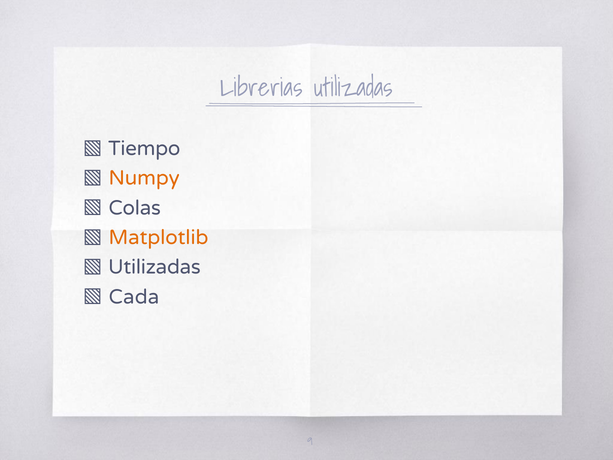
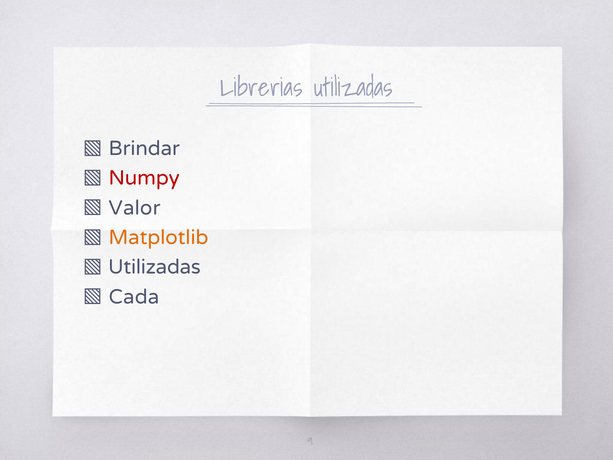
Tiempo: Tiempo -> Brindar
Numpy colour: orange -> red
Colas: Colas -> Valor
